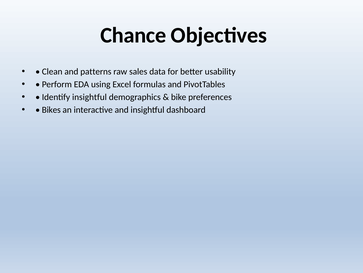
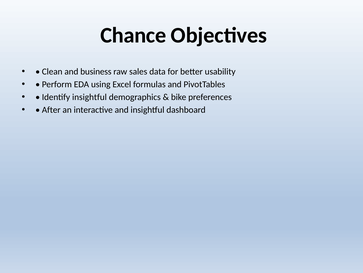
patterns: patterns -> business
Bikes: Bikes -> After
